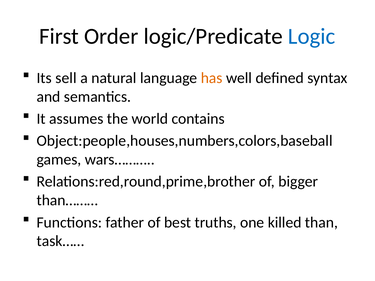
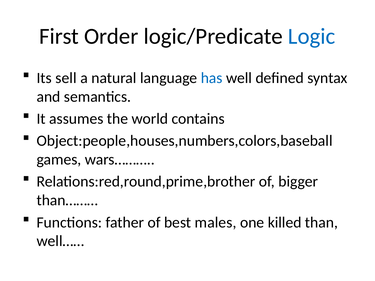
has colour: orange -> blue
truths: truths -> males
task……: task…… -> well……
